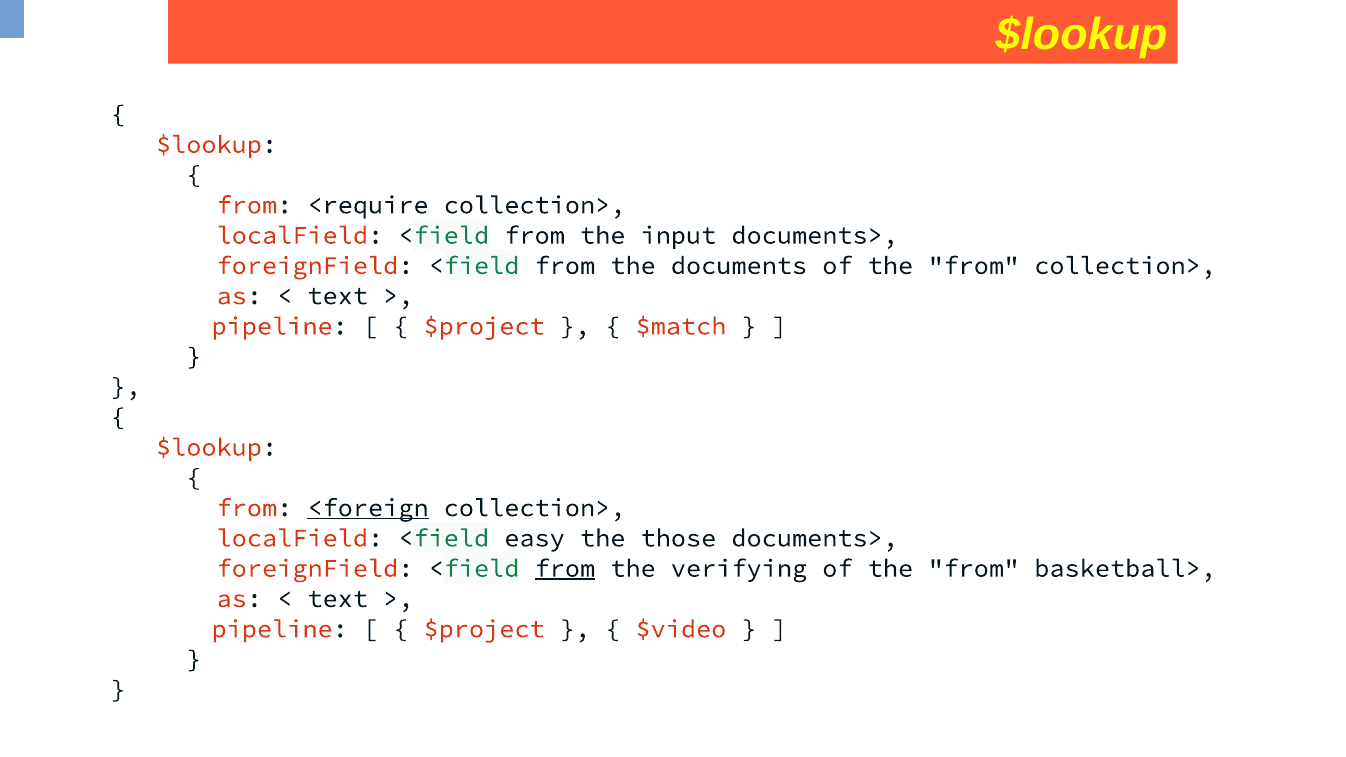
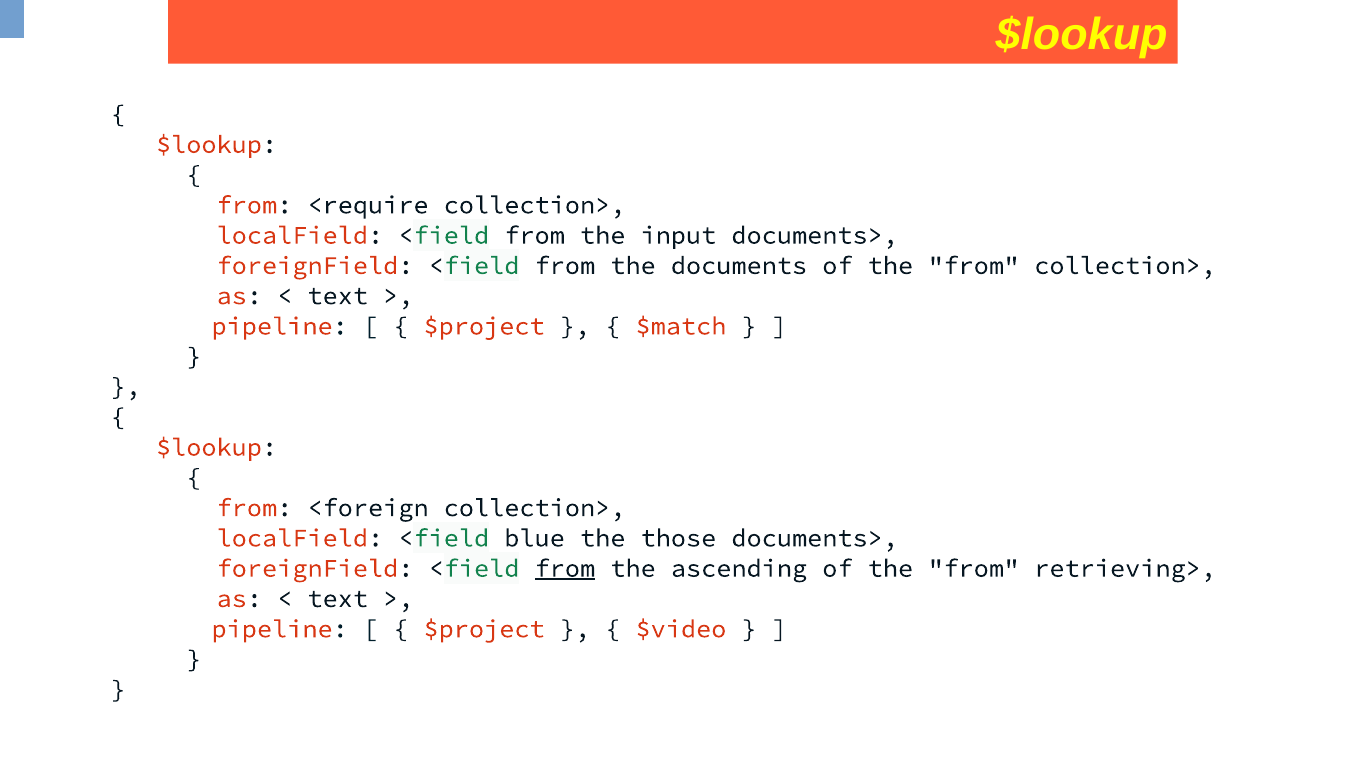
<foreign underline: present -> none
easy: easy -> blue
verifying: verifying -> ascending
basketball>: basketball> -> retrieving>
